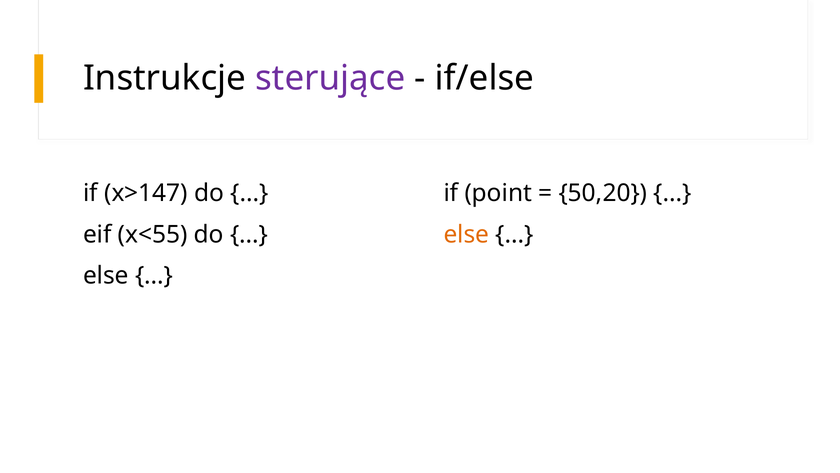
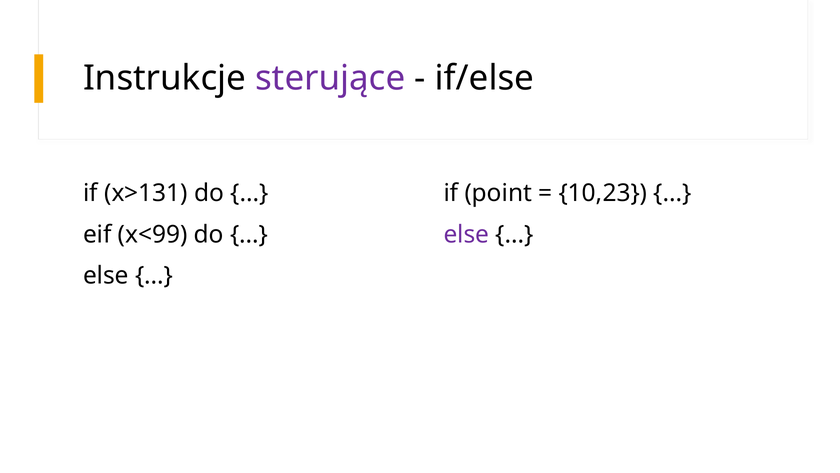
x>147: x>147 -> x>131
50,20: 50,20 -> 10,23
x<55: x<55 -> x<99
else at (466, 234) colour: orange -> purple
